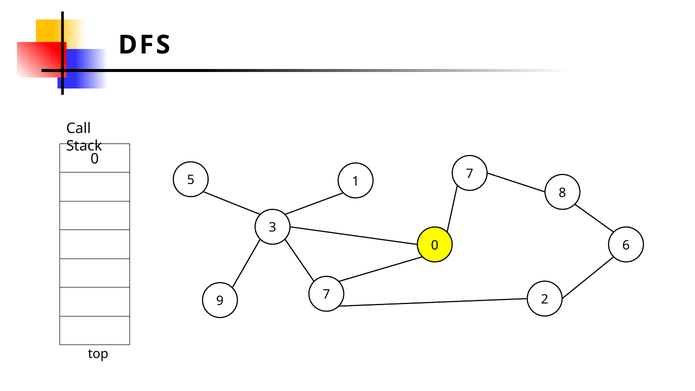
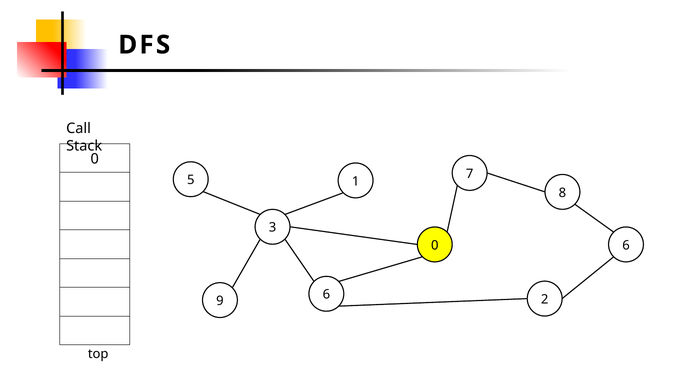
9 7: 7 -> 6
